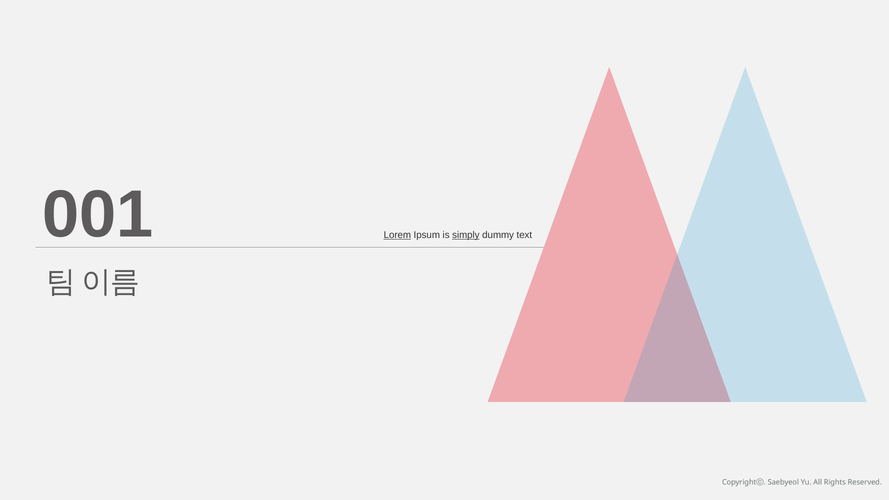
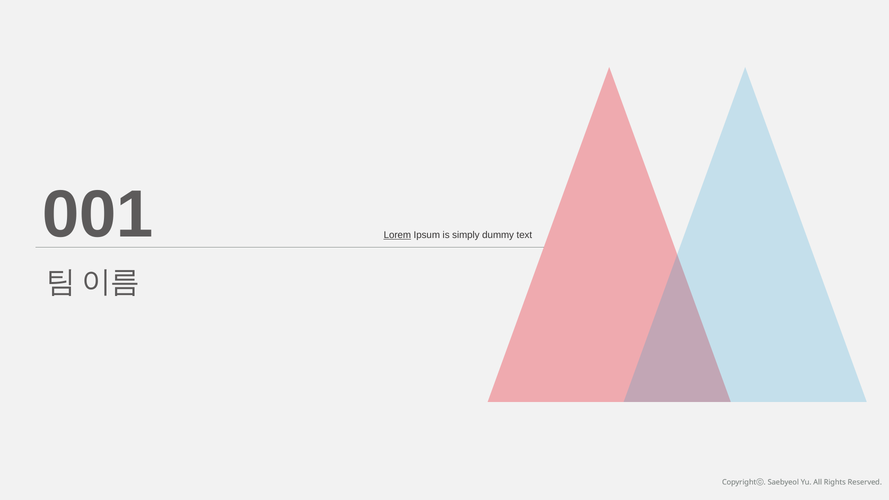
simply underline: present -> none
